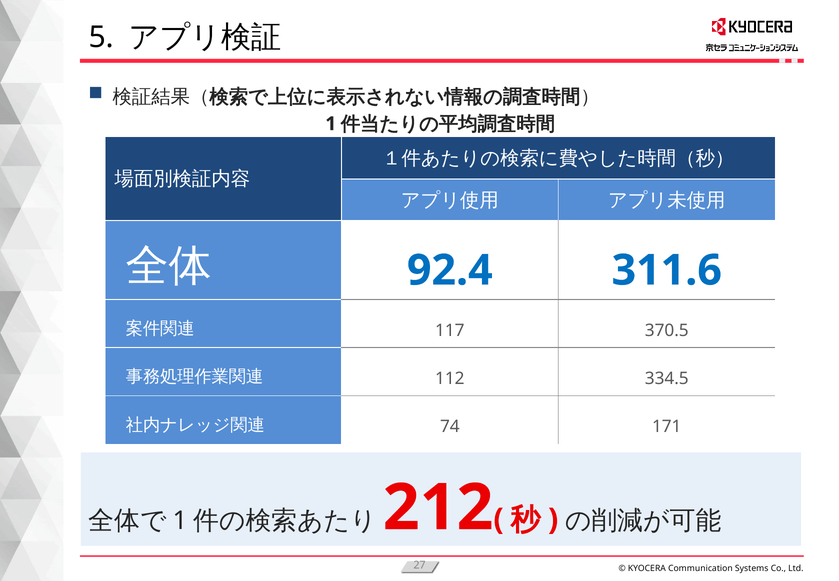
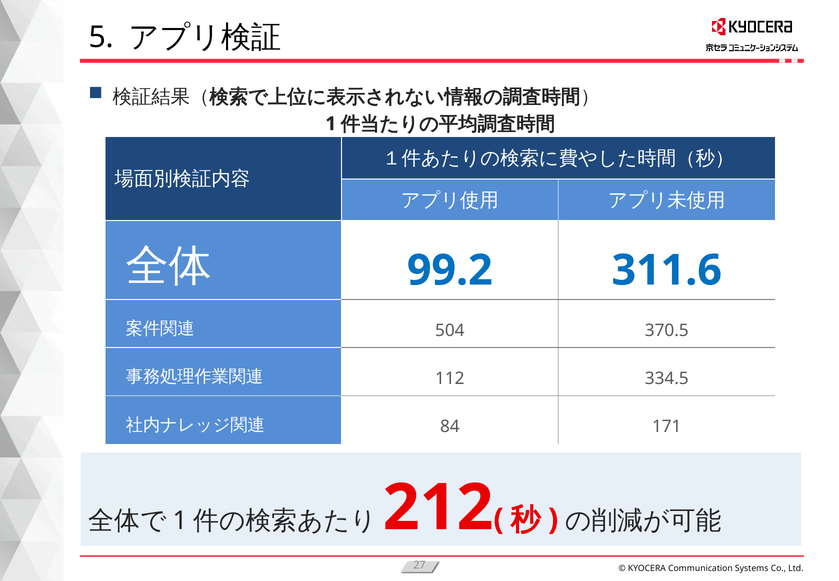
92.4: 92.4 -> 99.2
117: 117 -> 504
74: 74 -> 84
